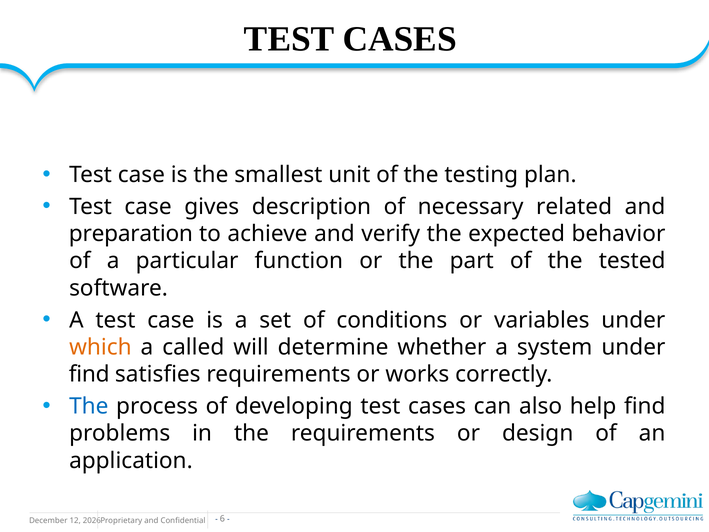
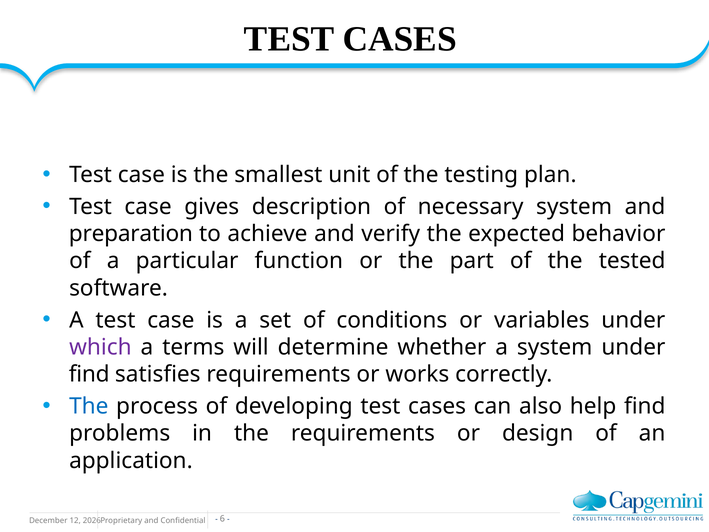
necessary related: related -> system
which colour: orange -> purple
called: called -> terms
